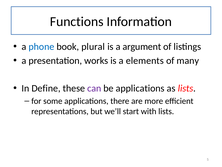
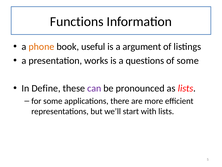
phone colour: blue -> orange
plural: plural -> useful
elements: elements -> questions
of many: many -> some
be applications: applications -> pronounced
